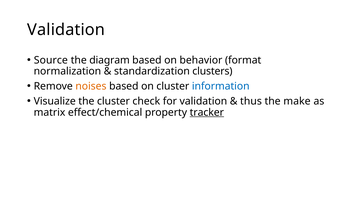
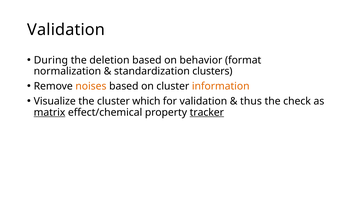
Source: Source -> During
diagram: diagram -> deletion
information colour: blue -> orange
check: check -> which
make: make -> check
matrix underline: none -> present
